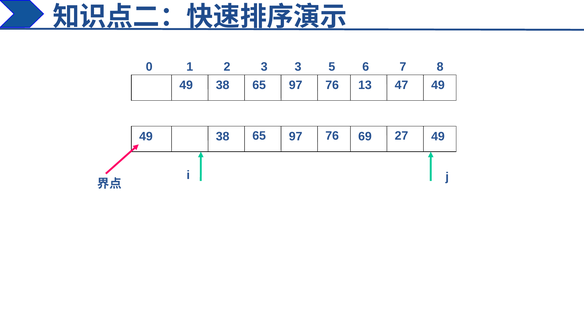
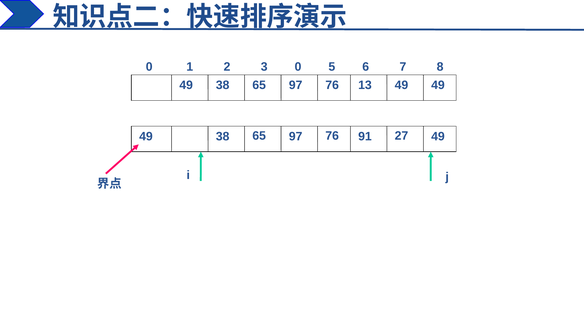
3 3: 3 -> 0
13 47: 47 -> 49
69: 69 -> 91
